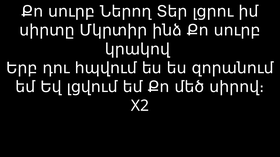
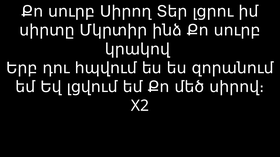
Ներող: Ներող -> Սիրող
